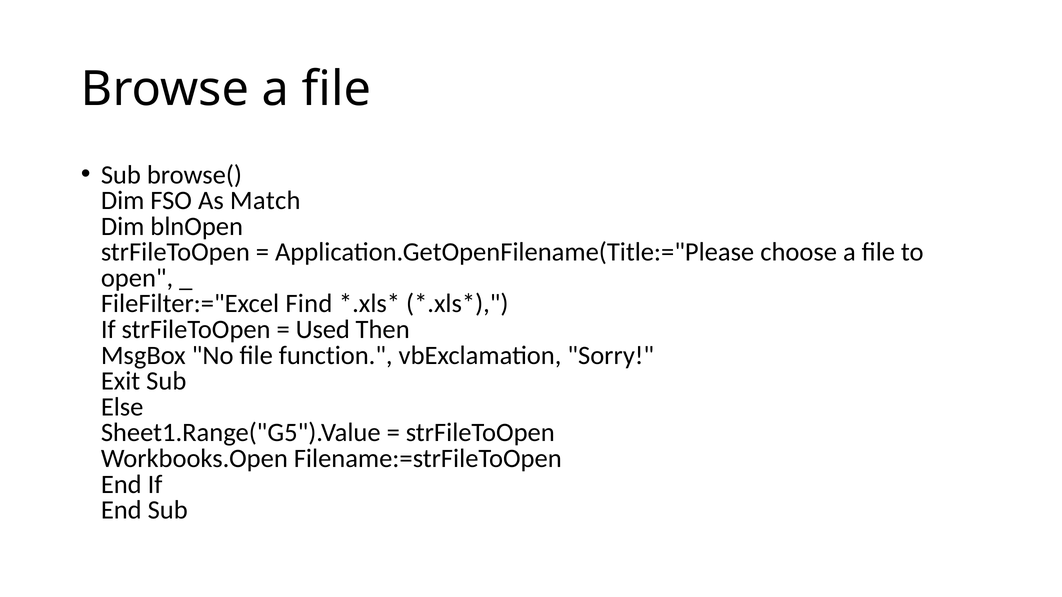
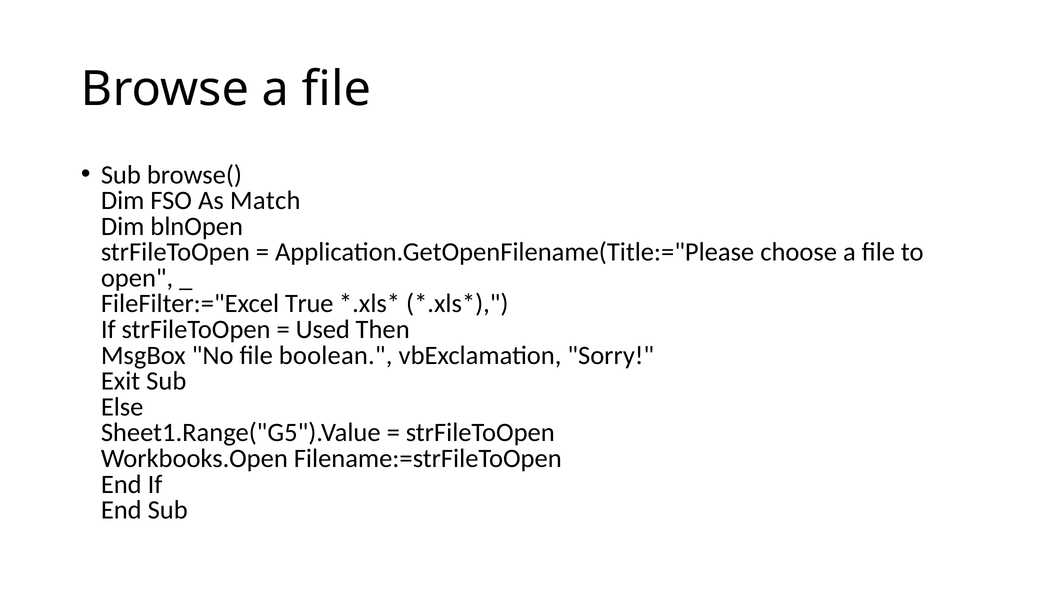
Find: Find -> True
function: function -> boolean
